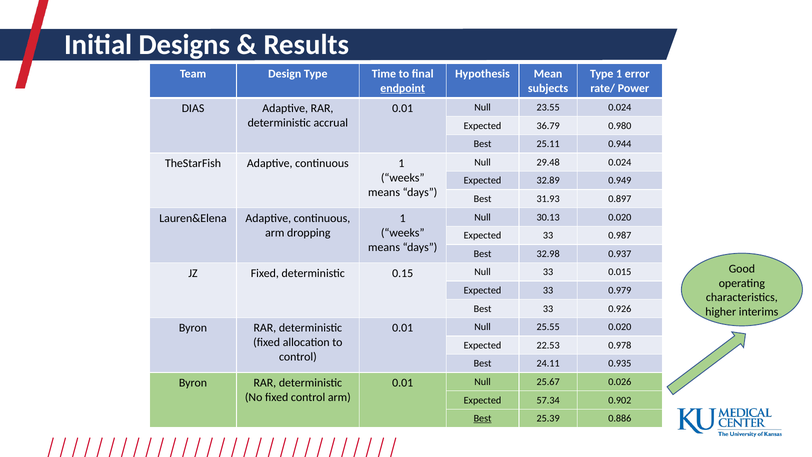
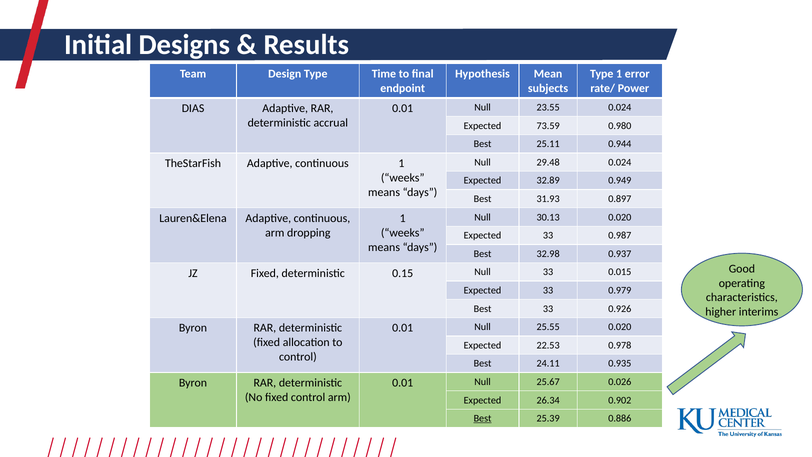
endpoint underline: present -> none
36.79: 36.79 -> 73.59
57.34: 57.34 -> 26.34
